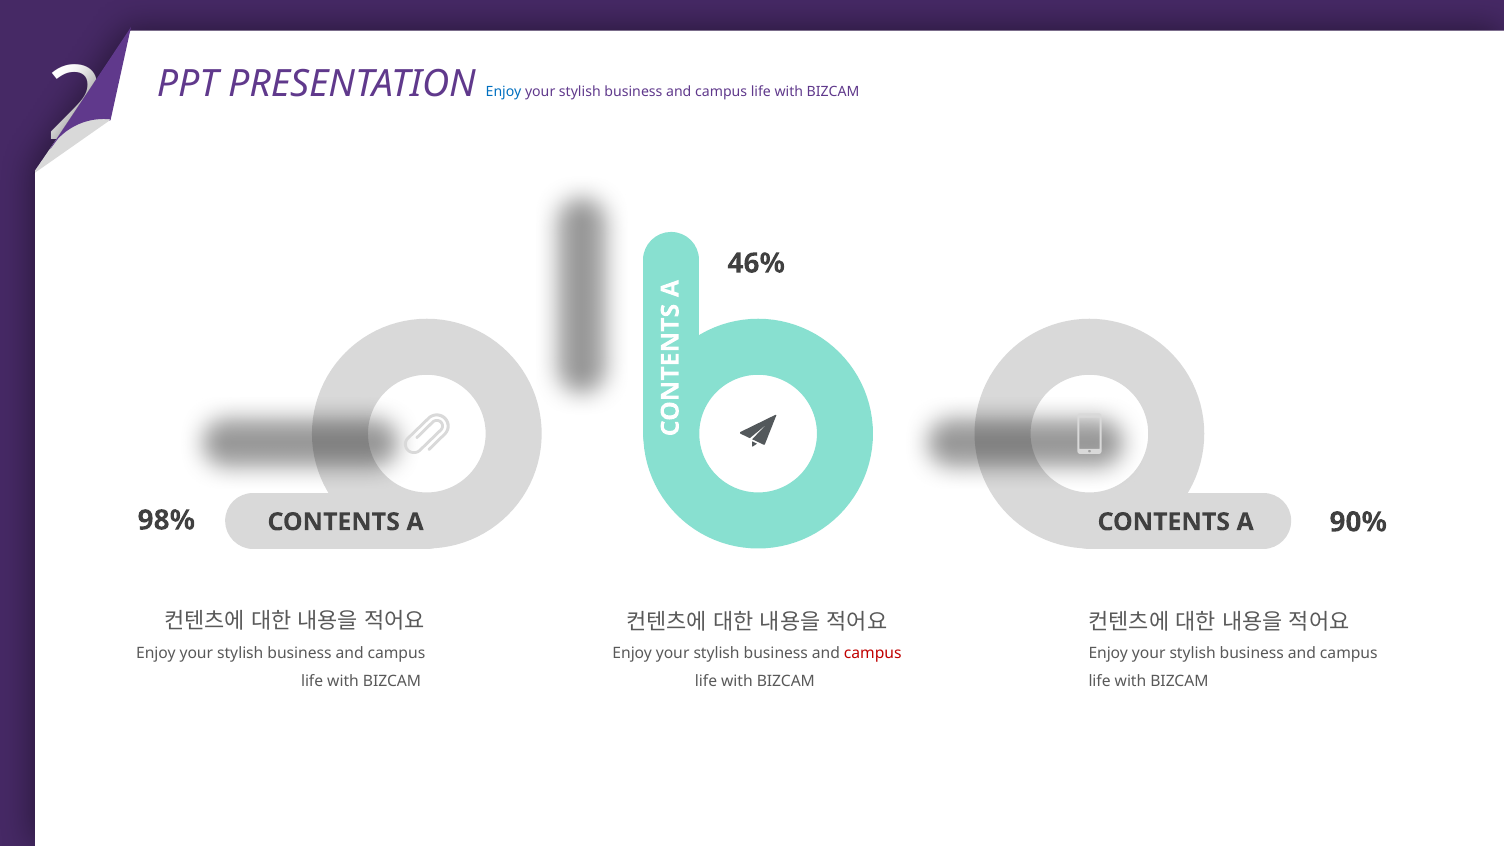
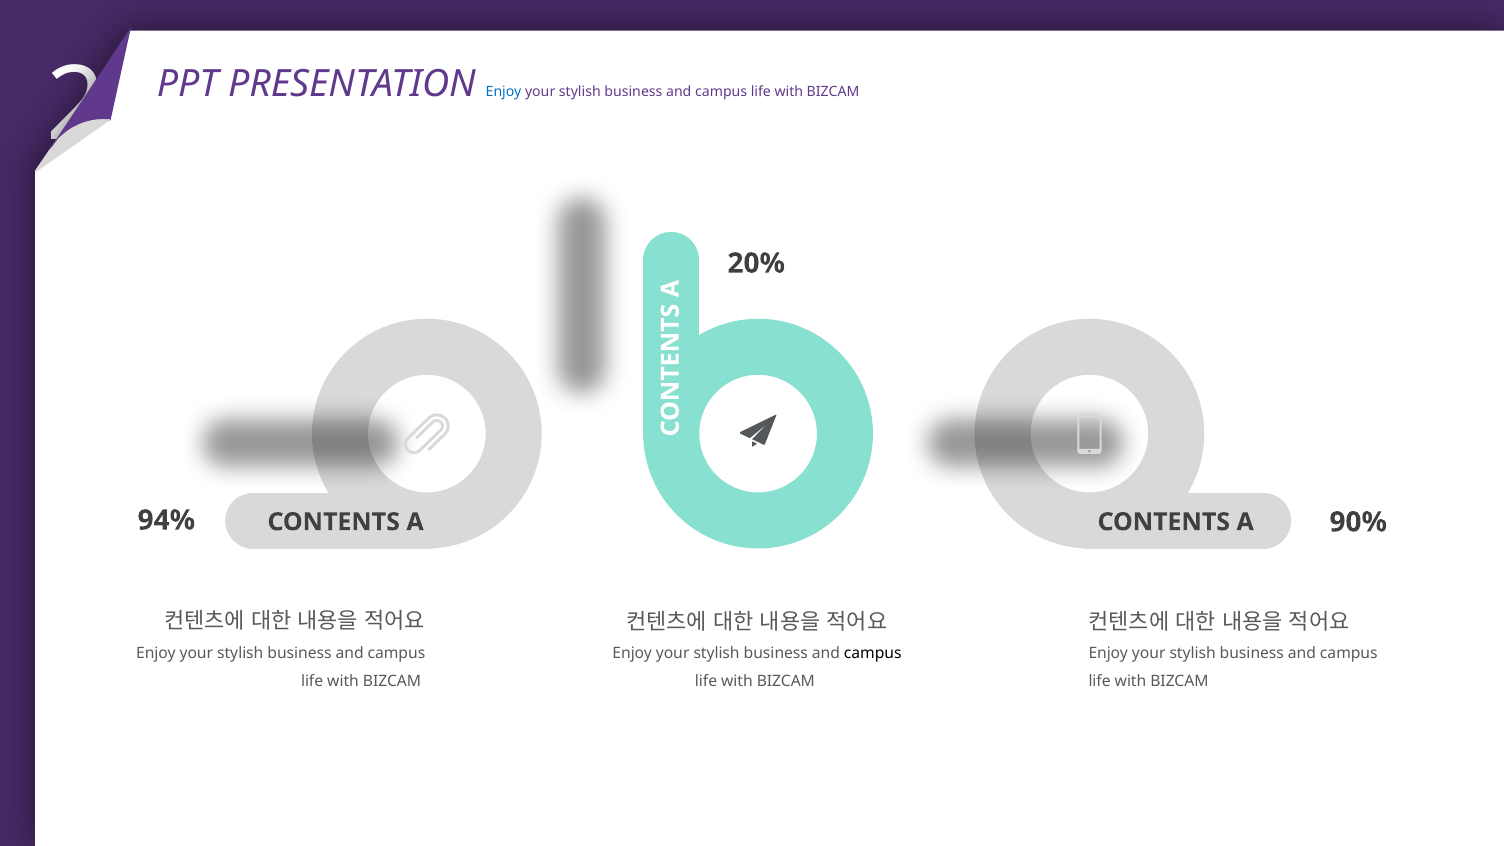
46%: 46% -> 20%
98%: 98% -> 94%
campus at (873, 653) colour: red -> black
